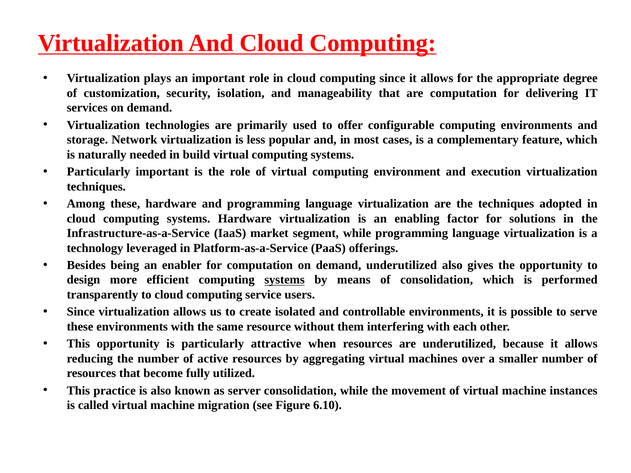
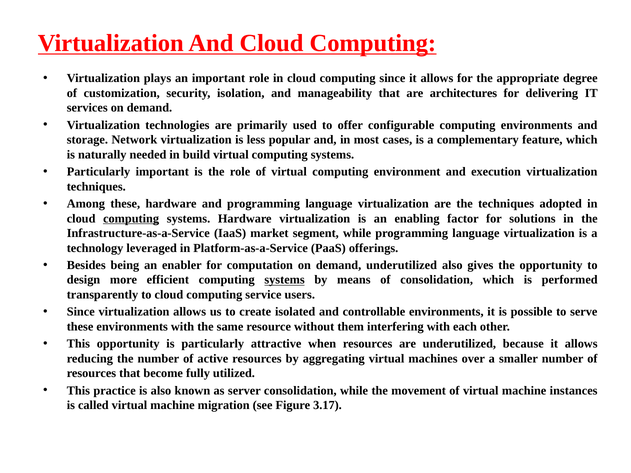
are computation: computation -> architectures
computing at (131, 219) underline: none -> present
6.10: 6.10 -> 3.17
